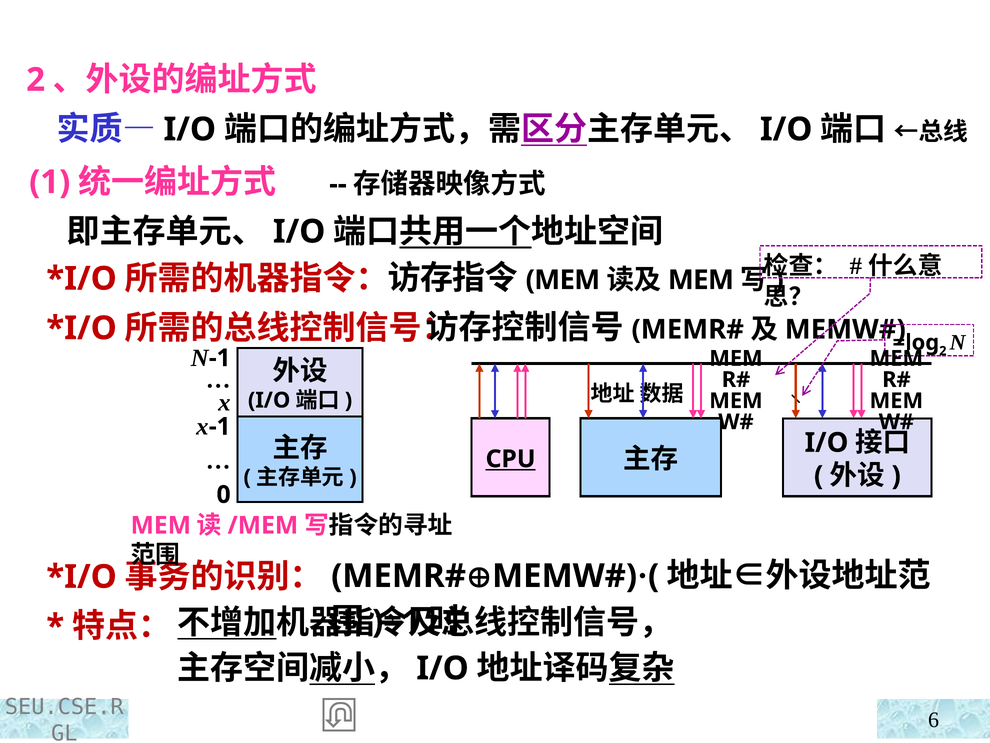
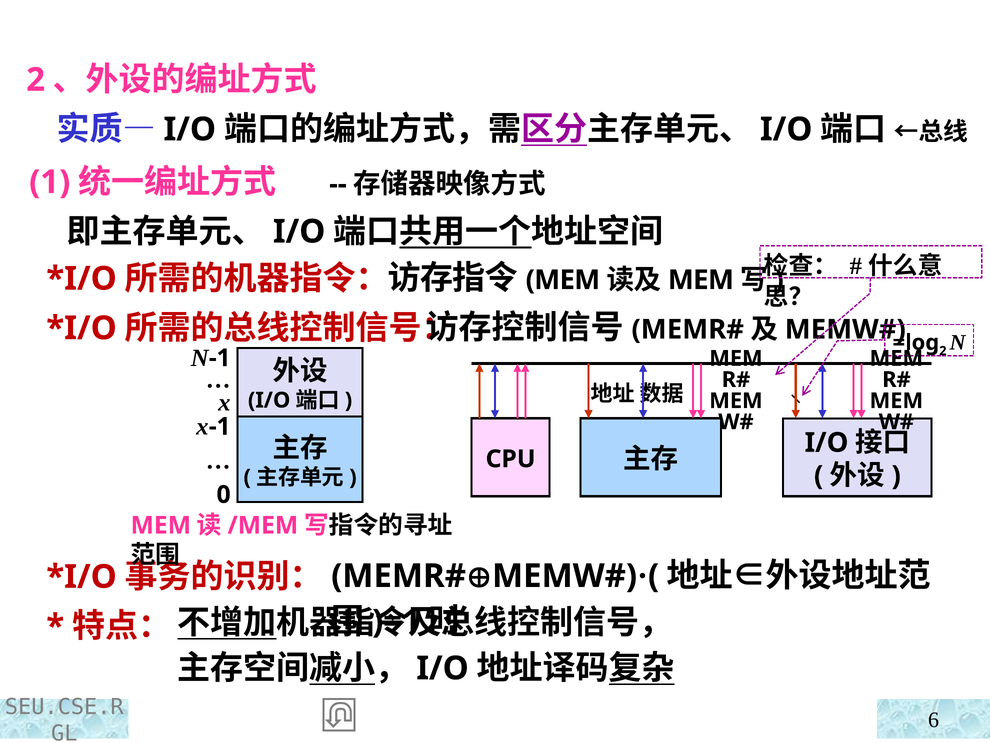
CPU underline: present -> none
